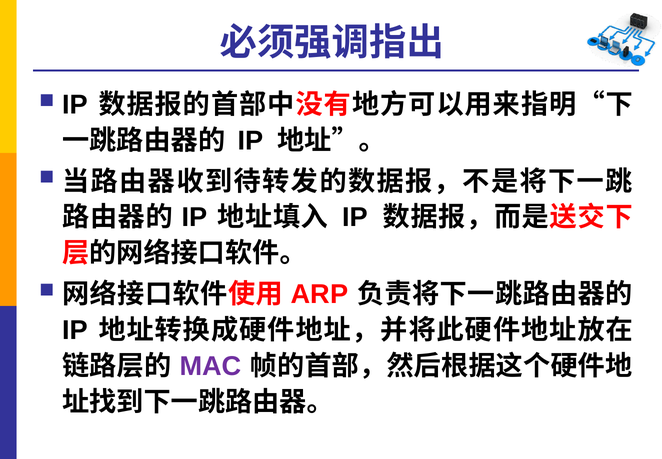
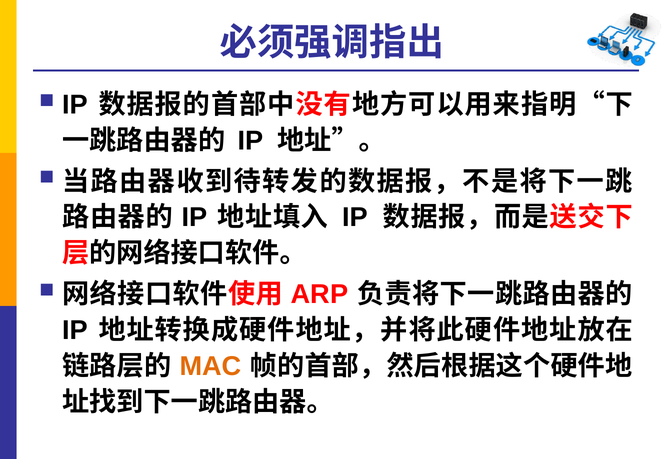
MAC colour: purple -> orange
